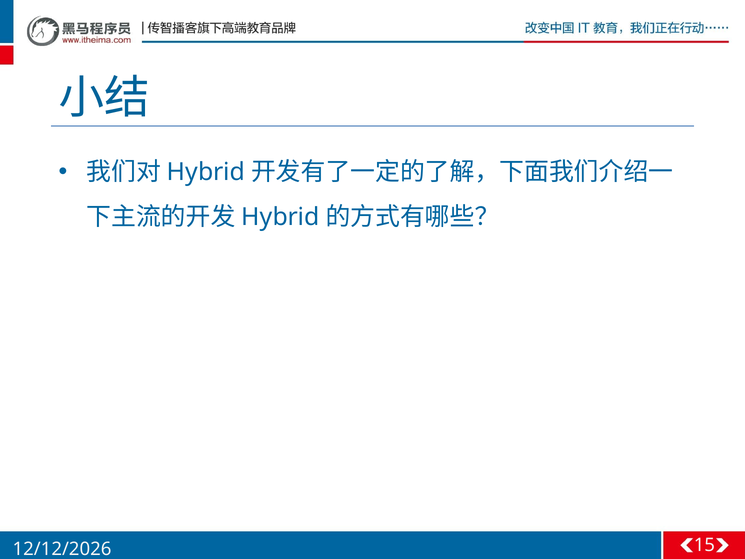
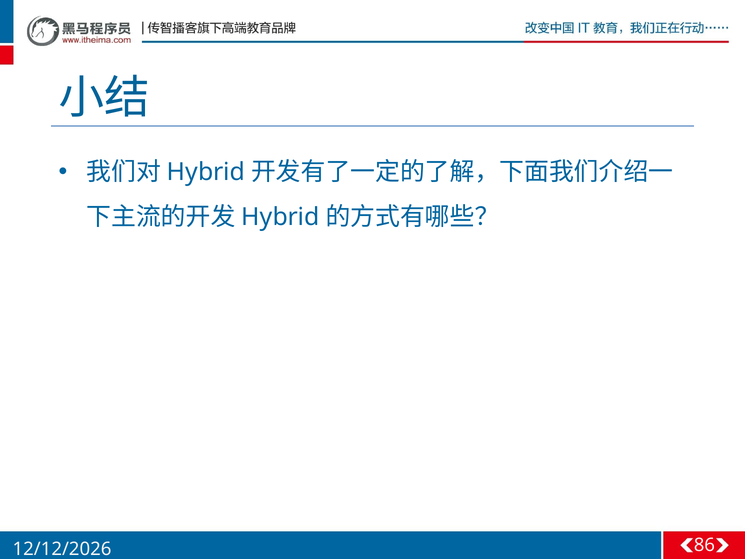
15: 15 -> 86
